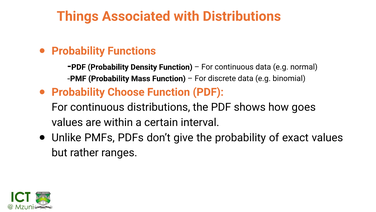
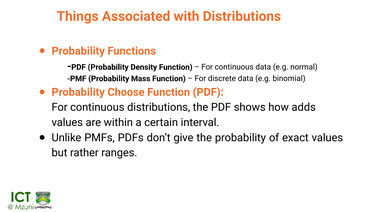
goes: goes -> adds
